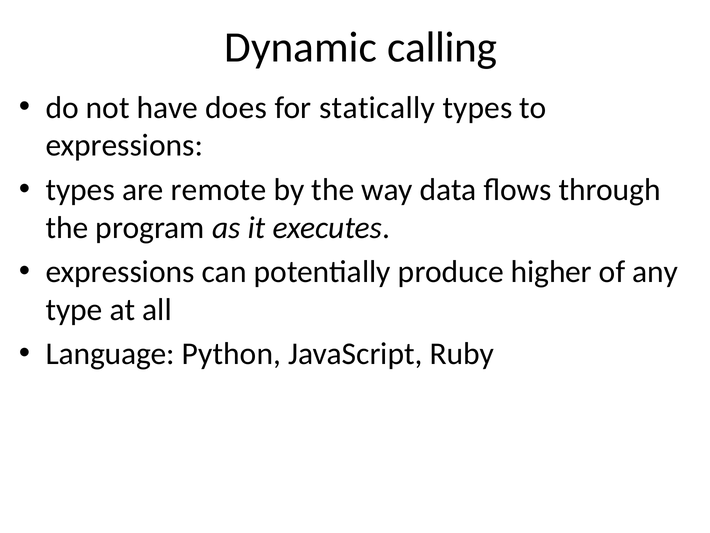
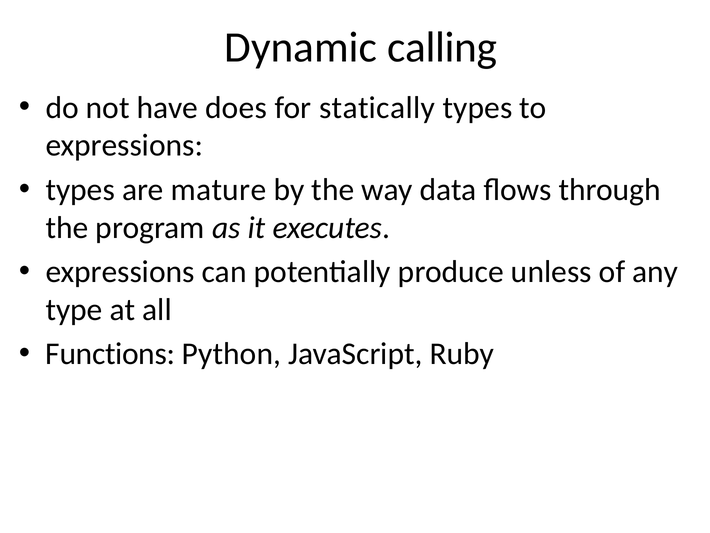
remote: remote -> mature
higher: higher -> unless
Language: Language -> Functions
